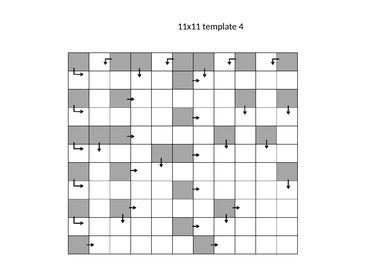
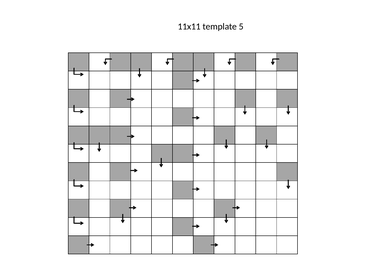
4: 4 -> 5
